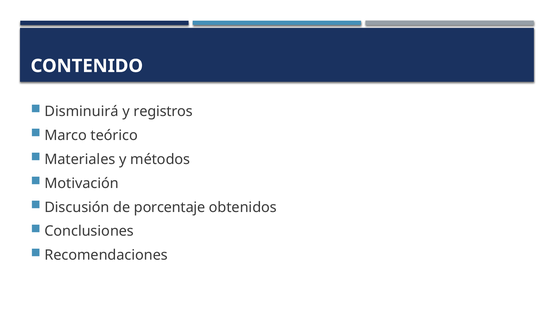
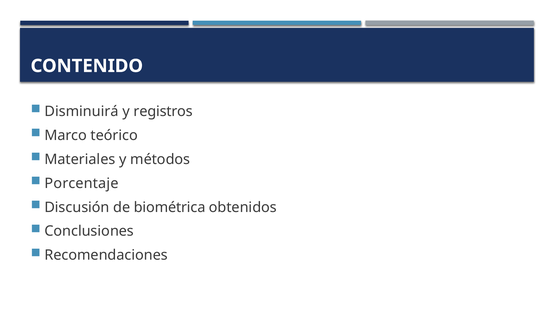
Motivación: Motivación -> Porcentaje
porcentaje: porcentaje -> biométrica
